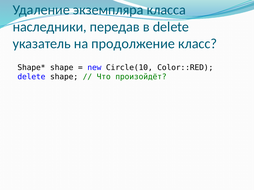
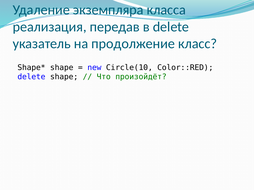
наследники: наследники -> реализация
